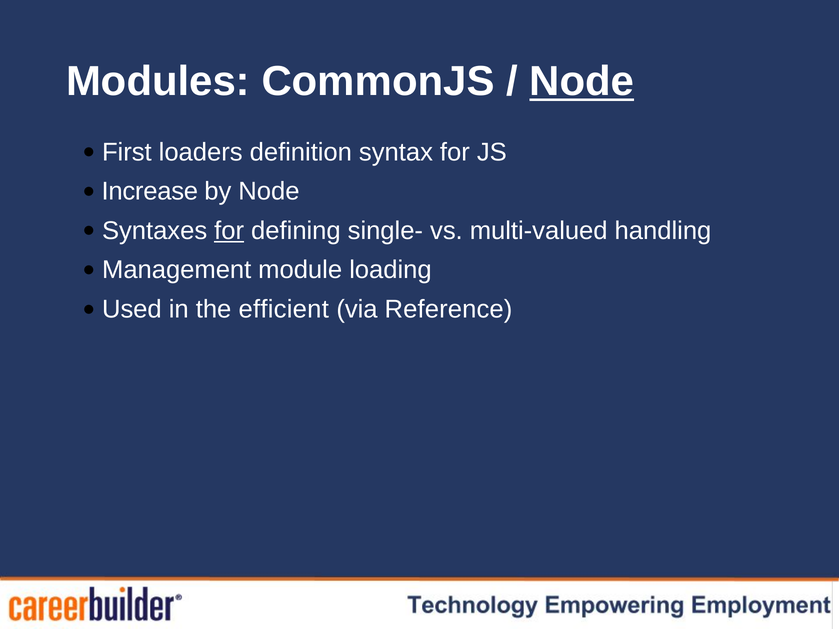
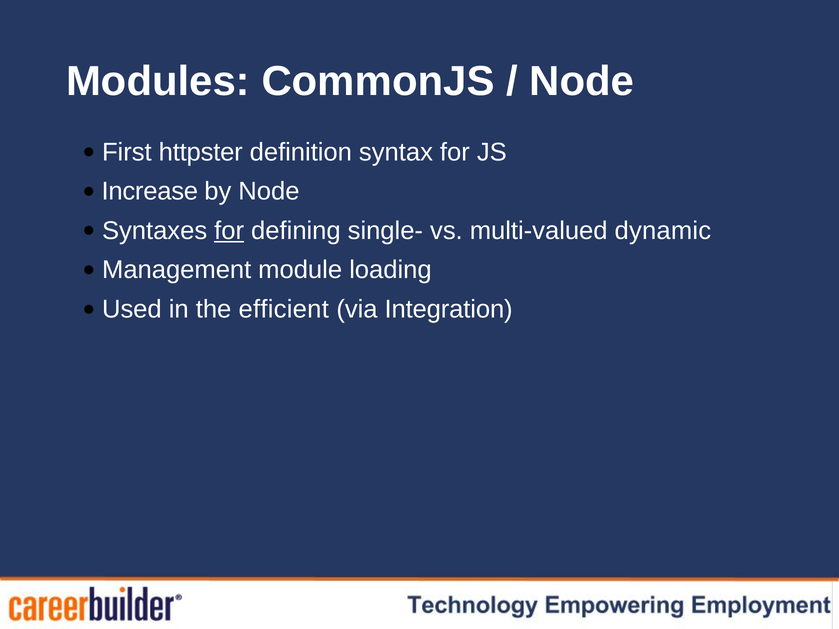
Node at (582, 82) underline: present -> none
loaders: loaders -> httpster
handling: handling -> dynamic
Reference: Reference -> Integration
